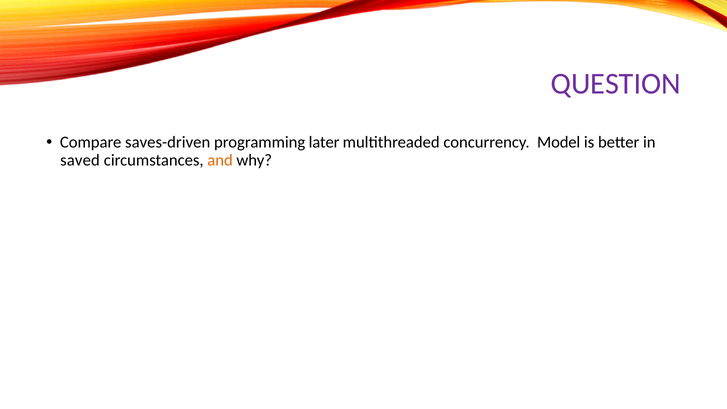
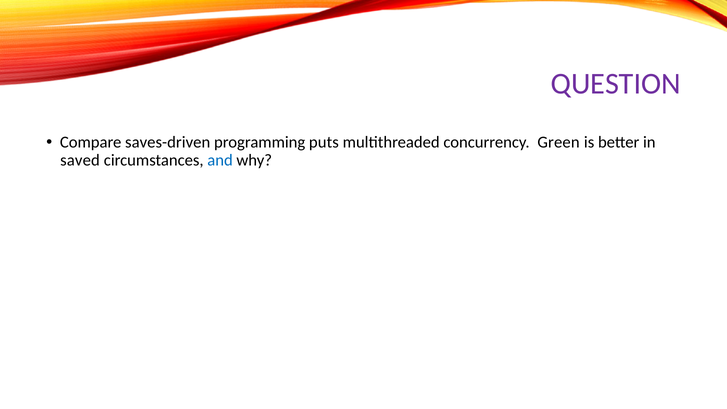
later: later -> puts
Model: Model -> Green
and colour: orange -> blue
